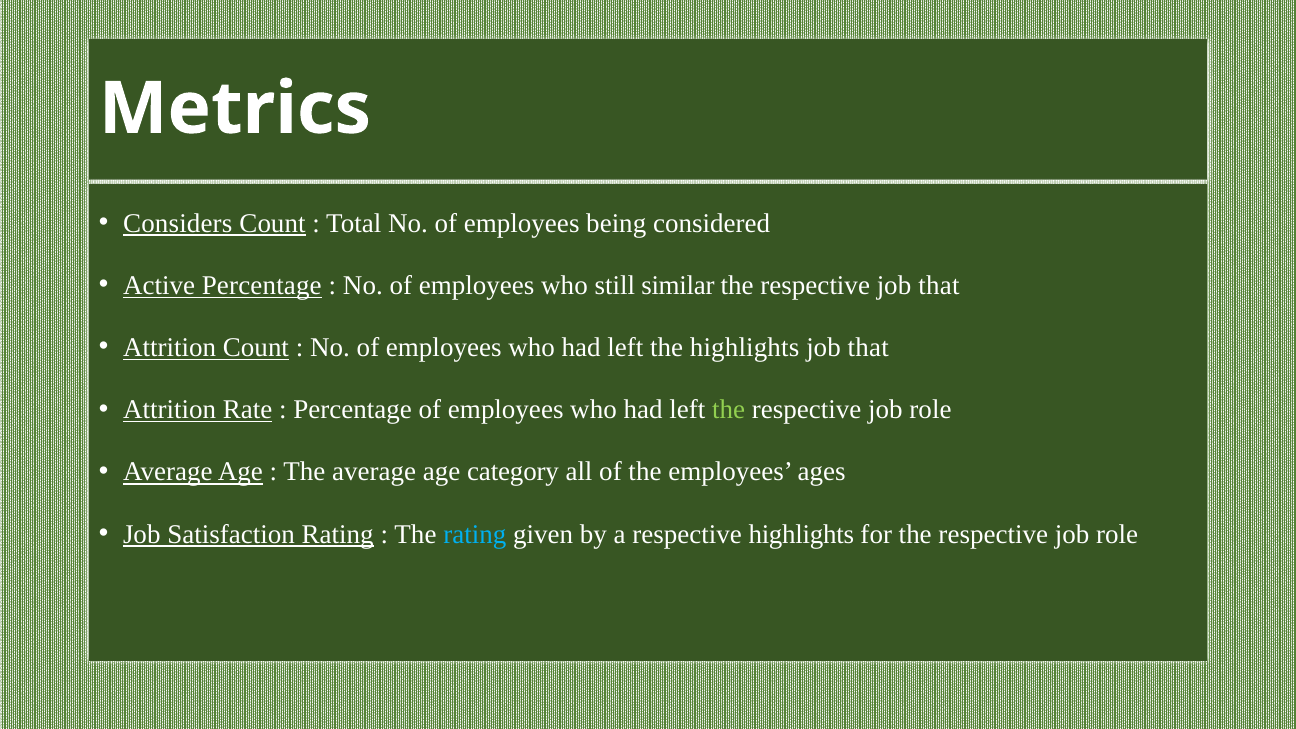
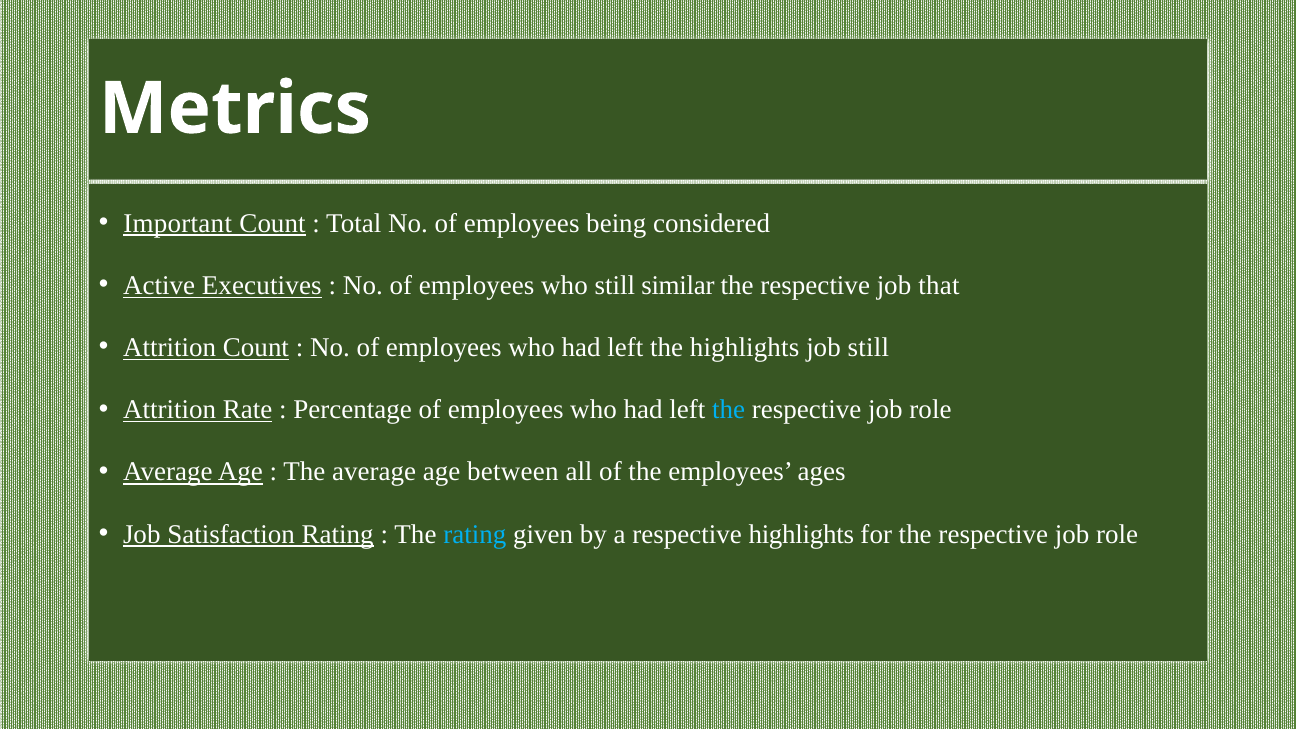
Considers: Considers -> Important
Active Percentage: Percentage -> Executives
that at (868, 348): that -> still
the at (729, 410) colour: light green -> light blue
category: category -> between
